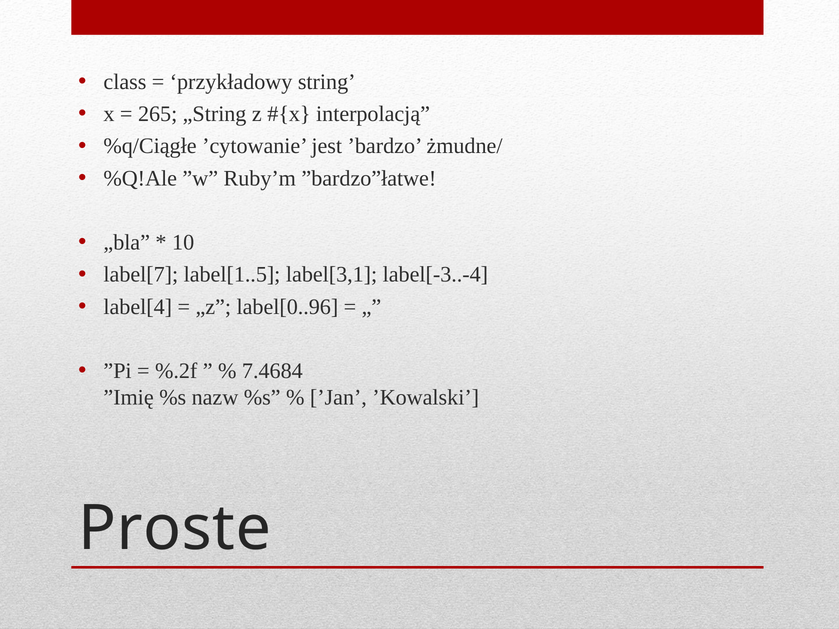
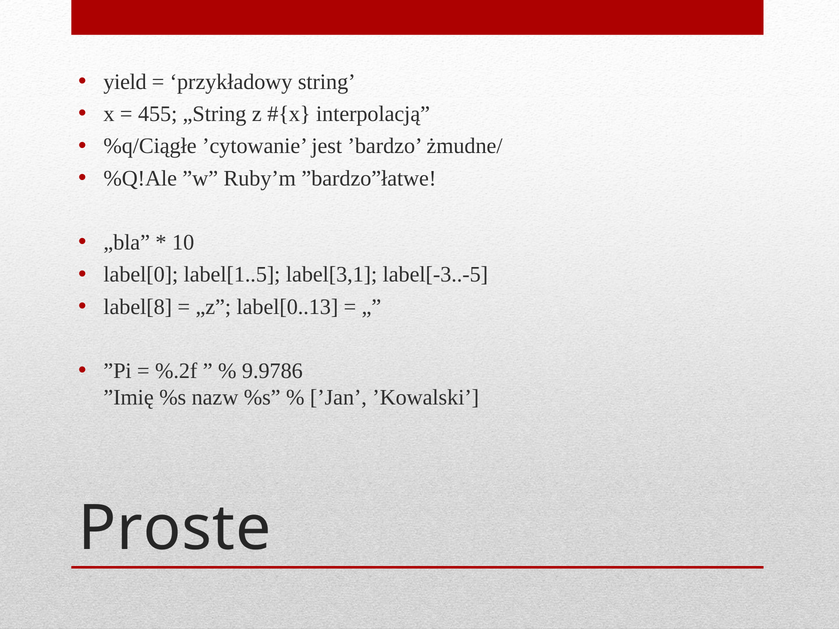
class: class -> yield
265: 265 -> 455
label[7: label[7 -> label[0
label[-3..-4: label[-3..-4 -> label[-3..-5
label[4: label[4 -> label[8
label[0..96: label[0..96 -> label[0..13
7.4684: 7.4684 -> 9.9786
